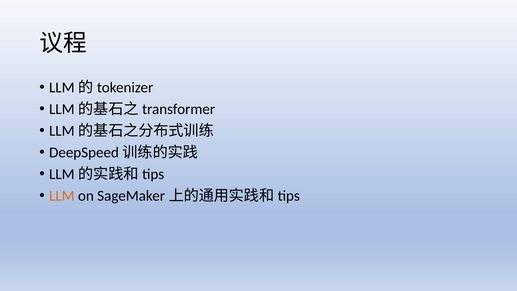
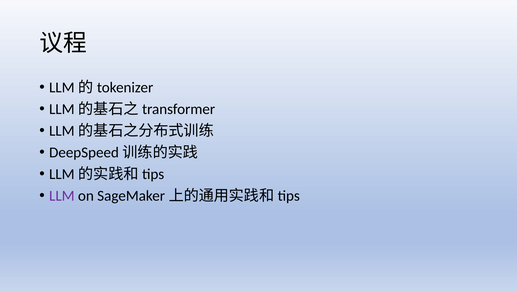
LLM colour: orange -> purple
